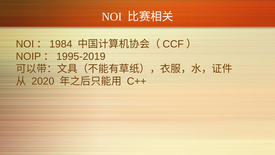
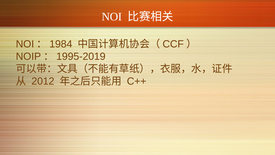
2020: 2020 -> 2012
